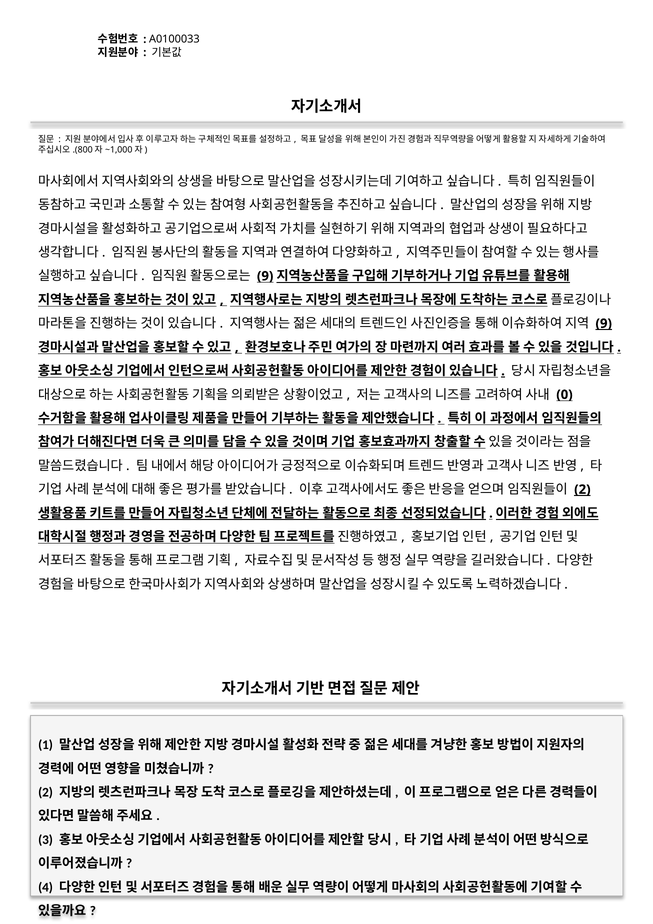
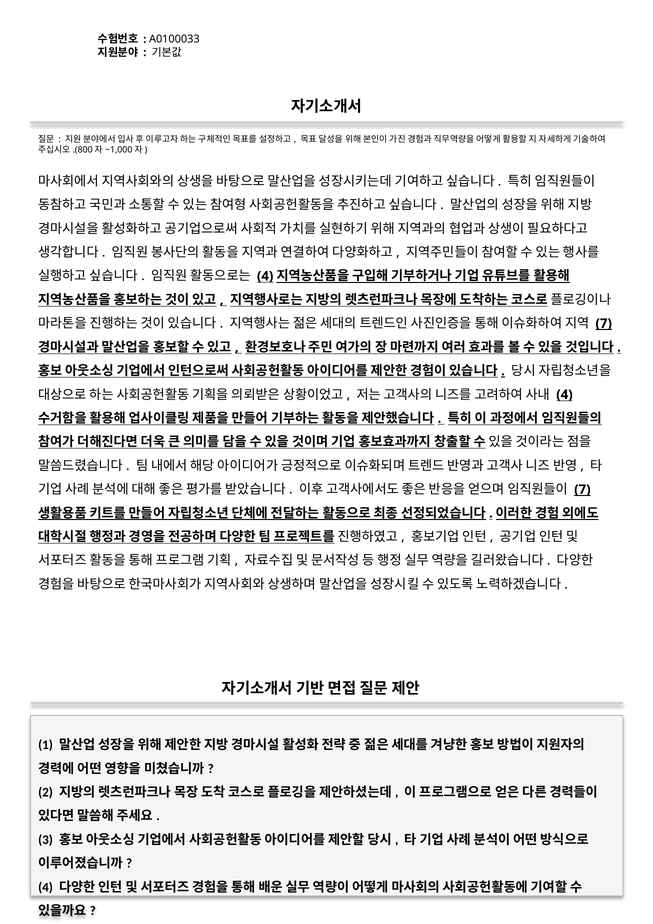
9 at (265, 276): 9 -> 4
9 at (604, 323): 9 -> 7
0 at (564, 394): 0 -> 4
2 at (582, 489): 2 -> 7
